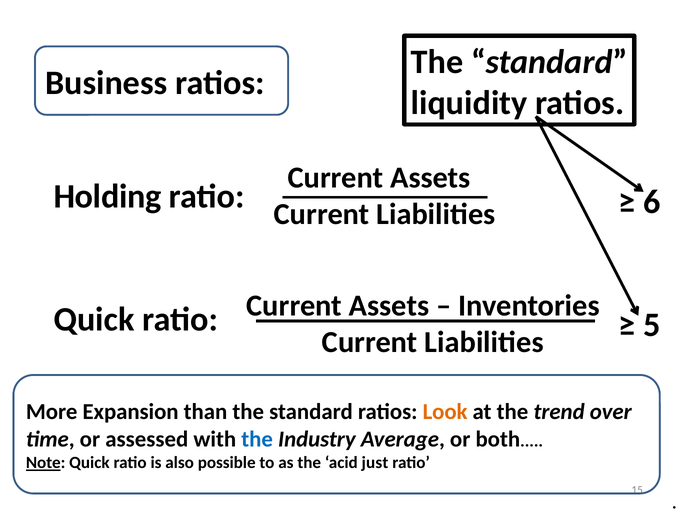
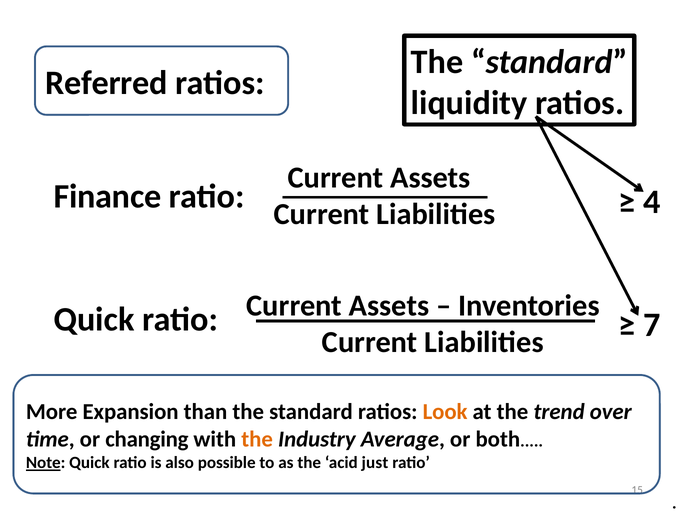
Business: Business -> Referred
Holding: Holding -> Finance
6: 6 -> 4
5: 5 -> 7
assessed: assessed -> changing
the at (257, 439) colour: blue -> orange
